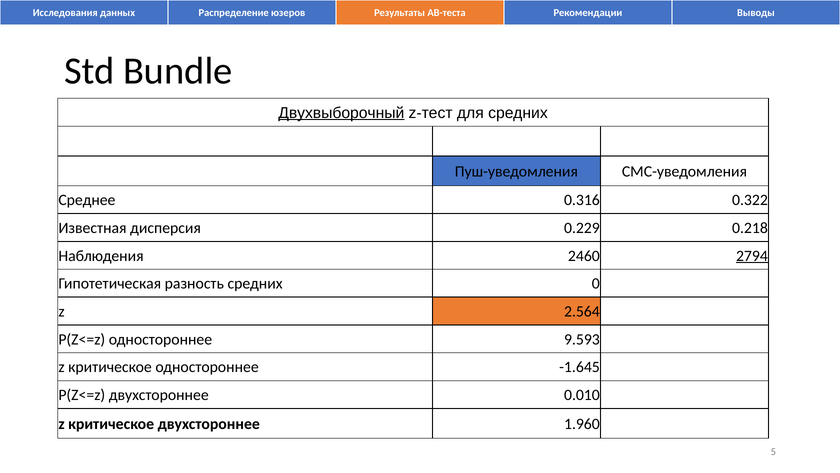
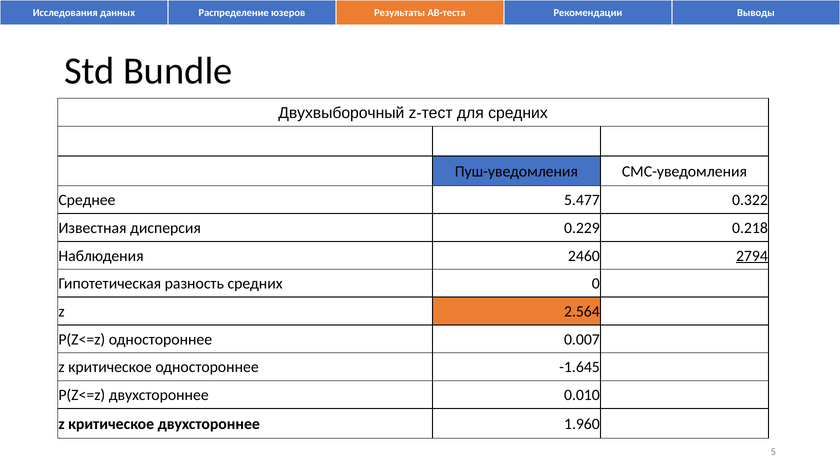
Двухвыборочный underline: present -> none
0.316: 0.316 -> 5.477
9.593: 9.593 -> 0.007
